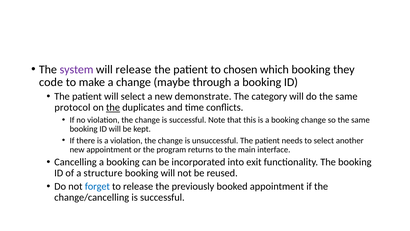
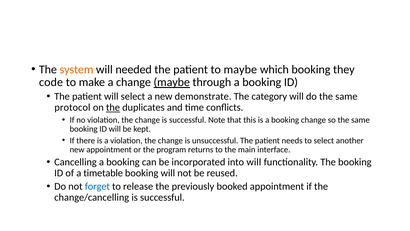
system colour: purple -> orange
will release: release -> needed
to chosen: chosen -> maybe
maybe at (172, 82) underline: none -> present
into exit: exit -> will
structure: structure -> timetable
